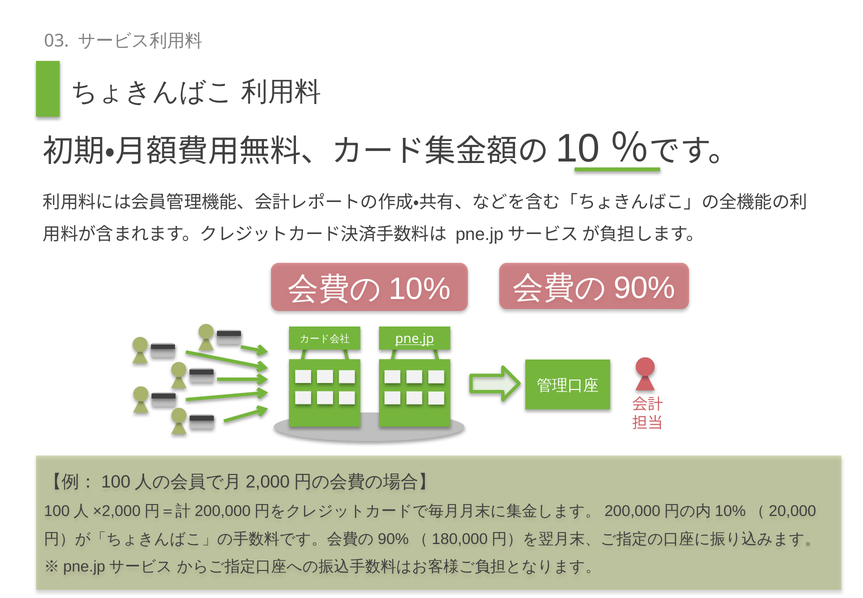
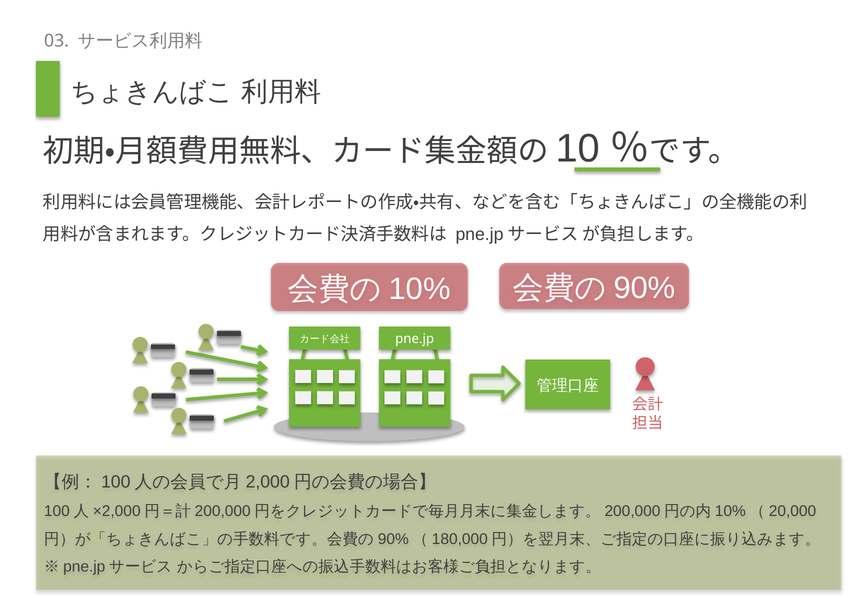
pne.jp underline: present -> none
